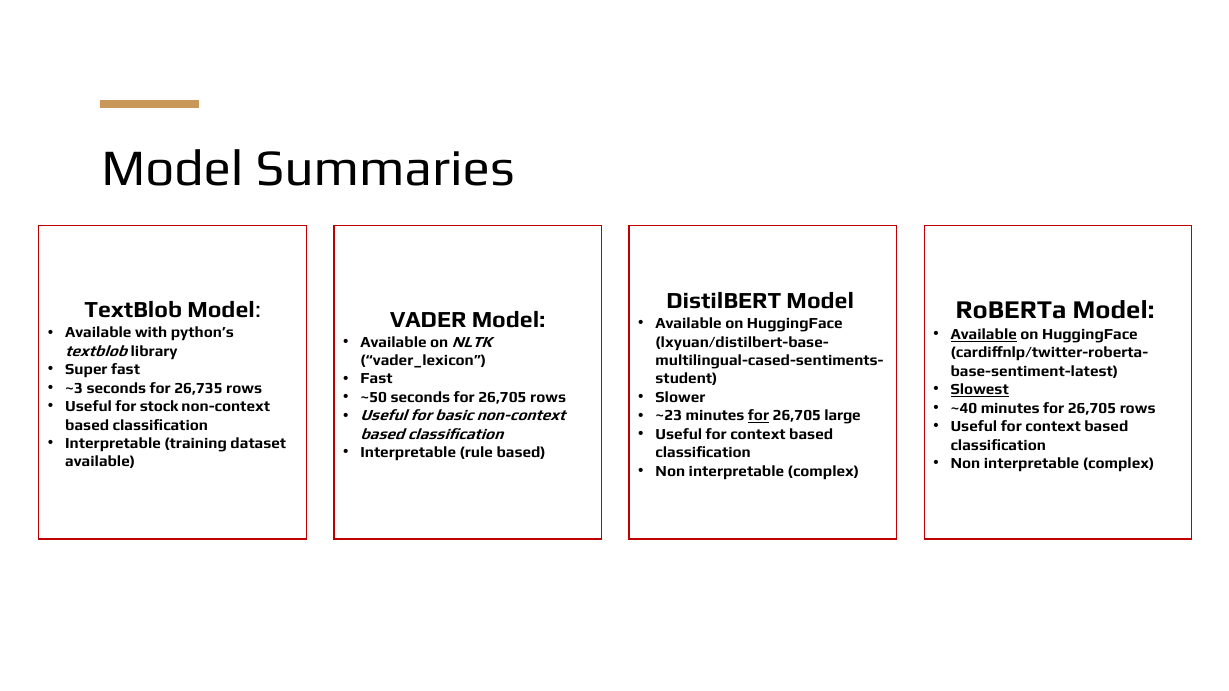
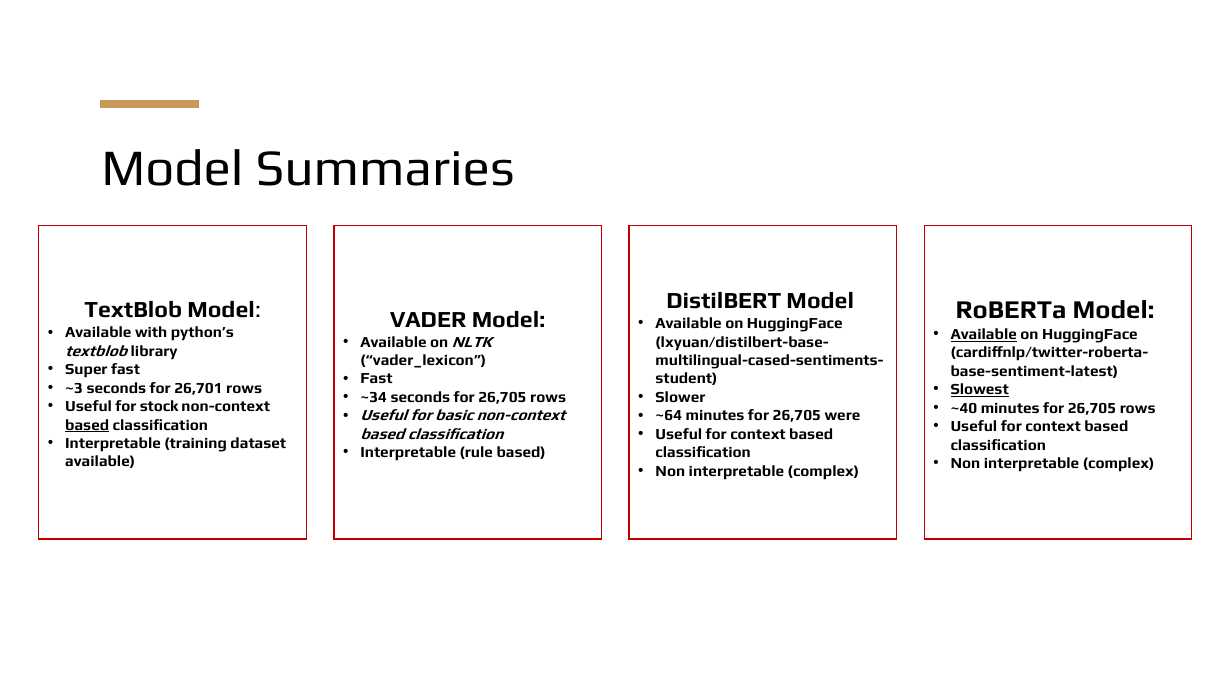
26,735: 26,735 -> 26,701
~50: ~50 -> ~34
~23: ~23 -> ~64
for at (759, 416) underline: present -> none
large: large -> were
based at (87, 425) underline: none -> present
